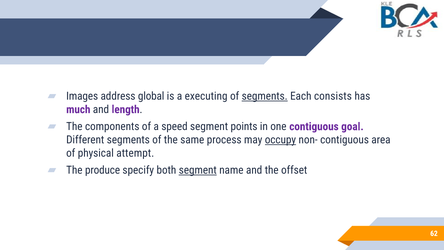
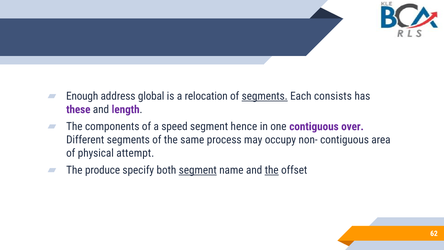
Images: Images -> Enough
executing: executing -> relocation
much: much -> these
points: points -> hence
goal: goal -> over
occupy underline: present -> none
the at (272, 170) underline: none -> present
